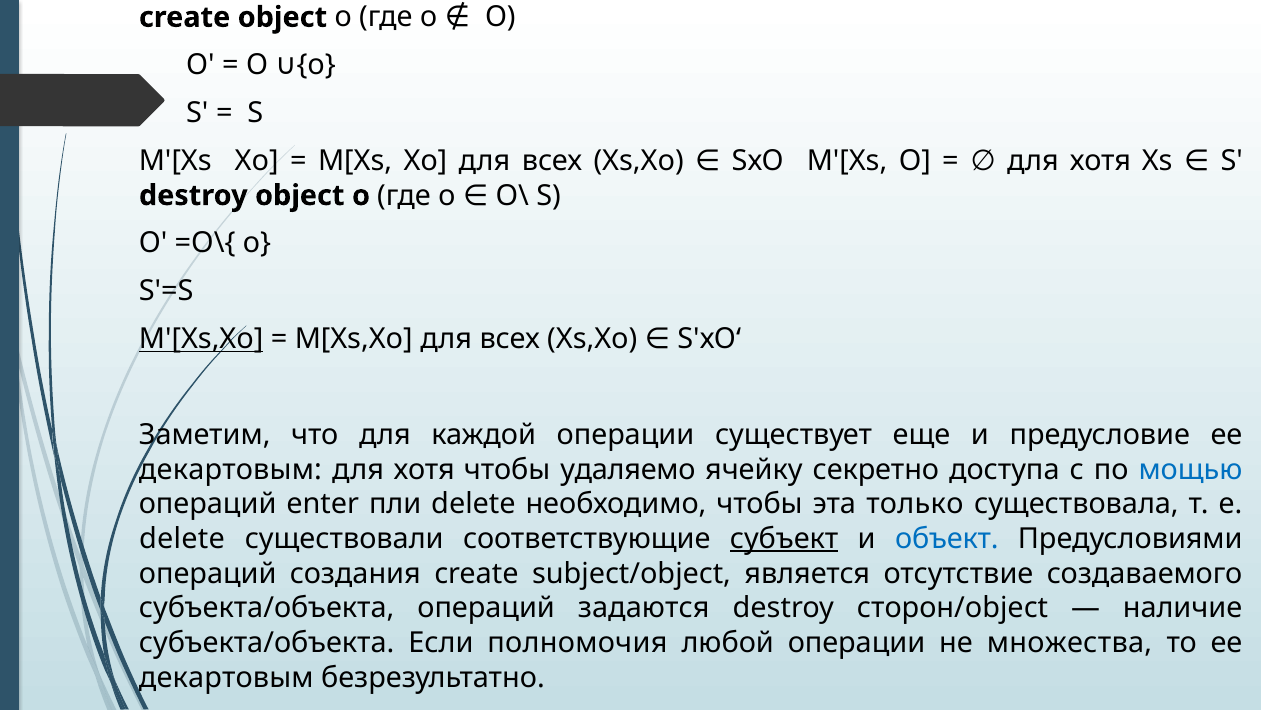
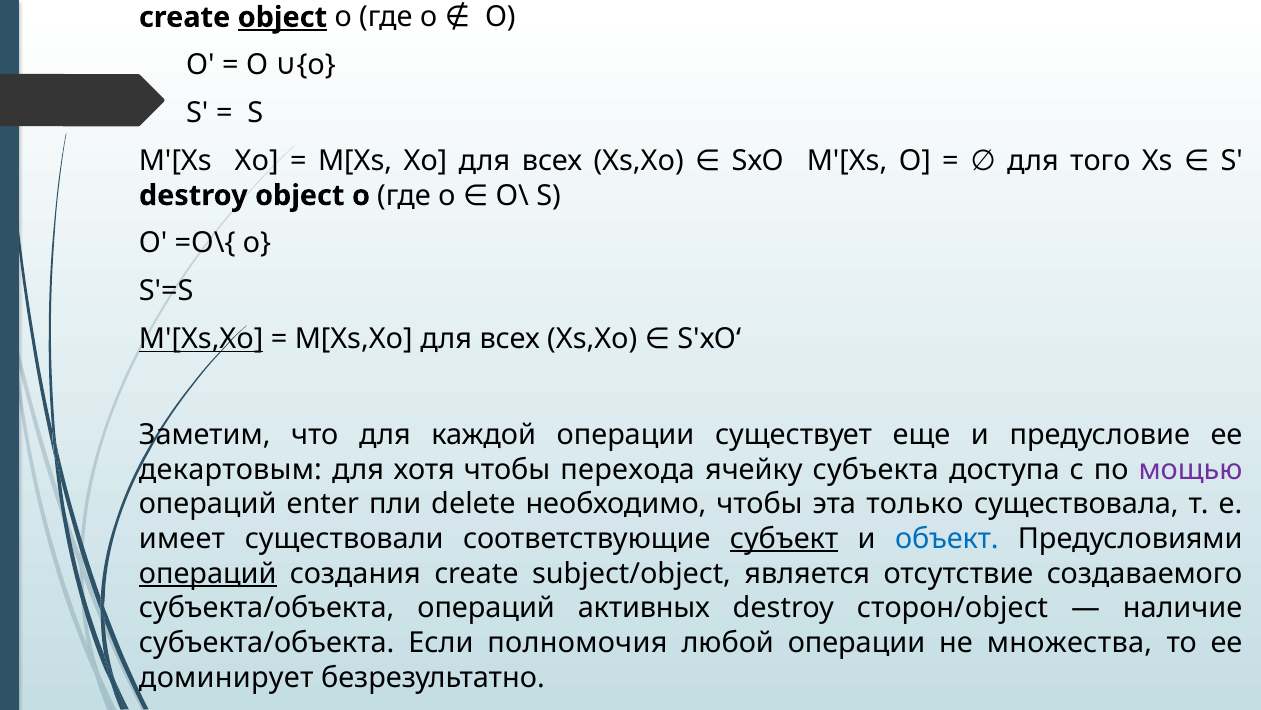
object at (282, 17) underline: none -> present
хотя at (1100, 161): хотя -> того
удаляемо: удаляемо -> перехода
секретно: секретно -> субъекта
мощью colour: blue -> purple
delete at (182, 538): delete -> имеет
операций at (208, 573) underline: none -> present
задаются: задаются -> активных
декартовым at (226, 677): декартовым -> доминирует
